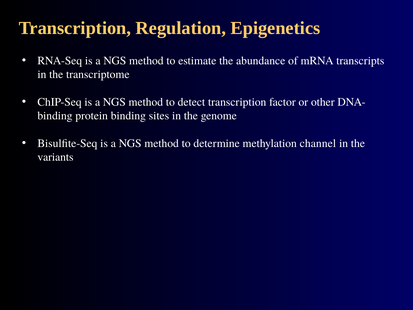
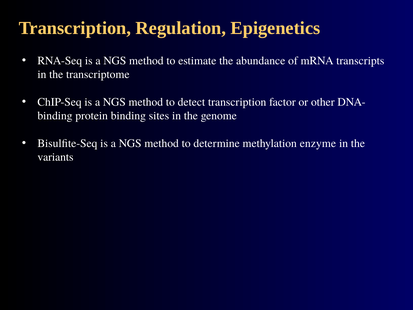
channel: channel -> enzyme
